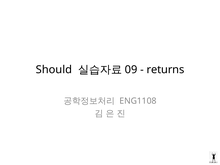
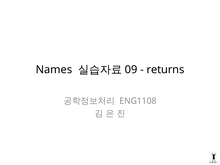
Should: Should -> Names
